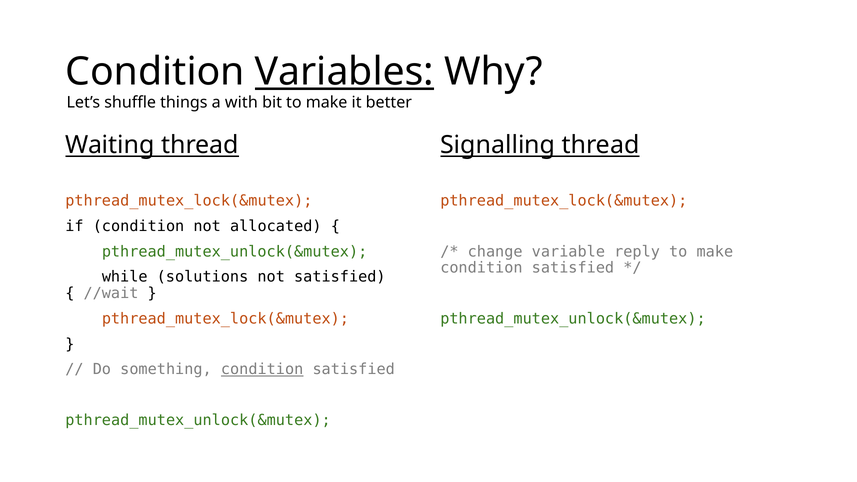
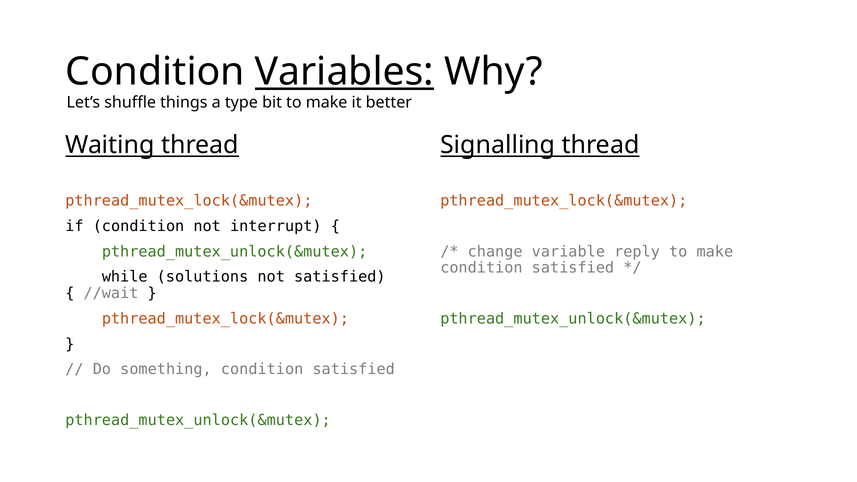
with: with -> type
allocated: allocated -> interrupt
condition at (262, 369) underline: present -> none
